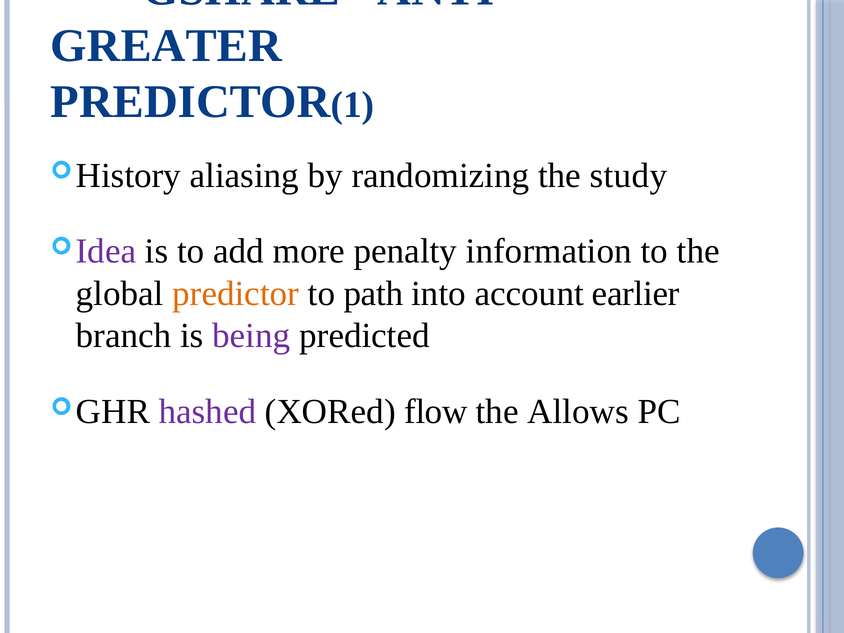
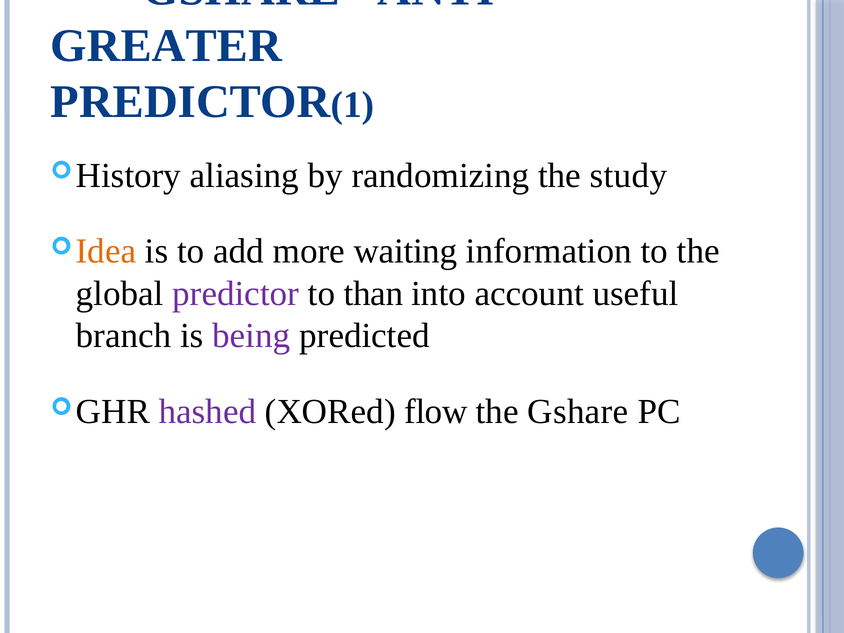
Idea colour: purple -> orange
penalty: penalty -> waiting
predictor at (236, 294) colour: orange -> purple
path: path -> than
earlier: earlier -> useful
the Allows: Allows -> Gshare
